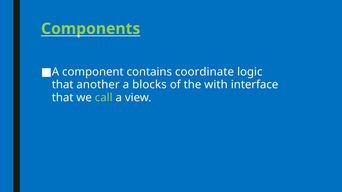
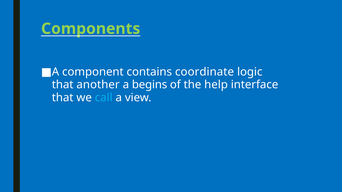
blocks: blocks -> begins
with: with -> help
call colour: light green -> light blue
